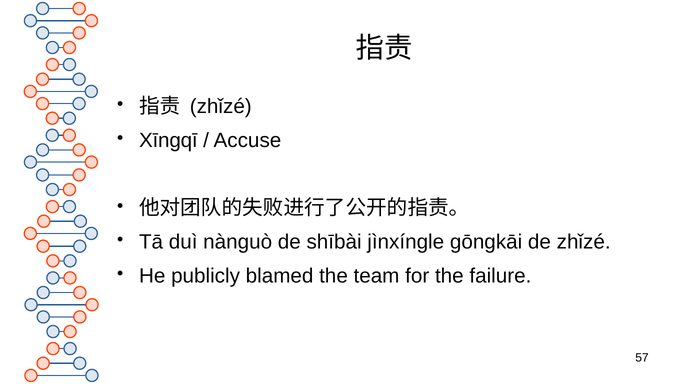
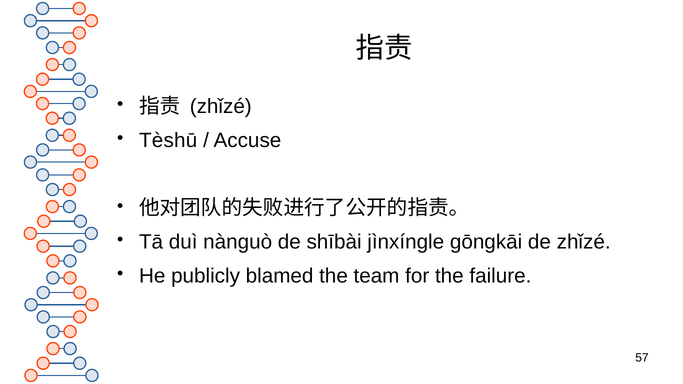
Xīngqī: Xīngqī -> Tèshū
